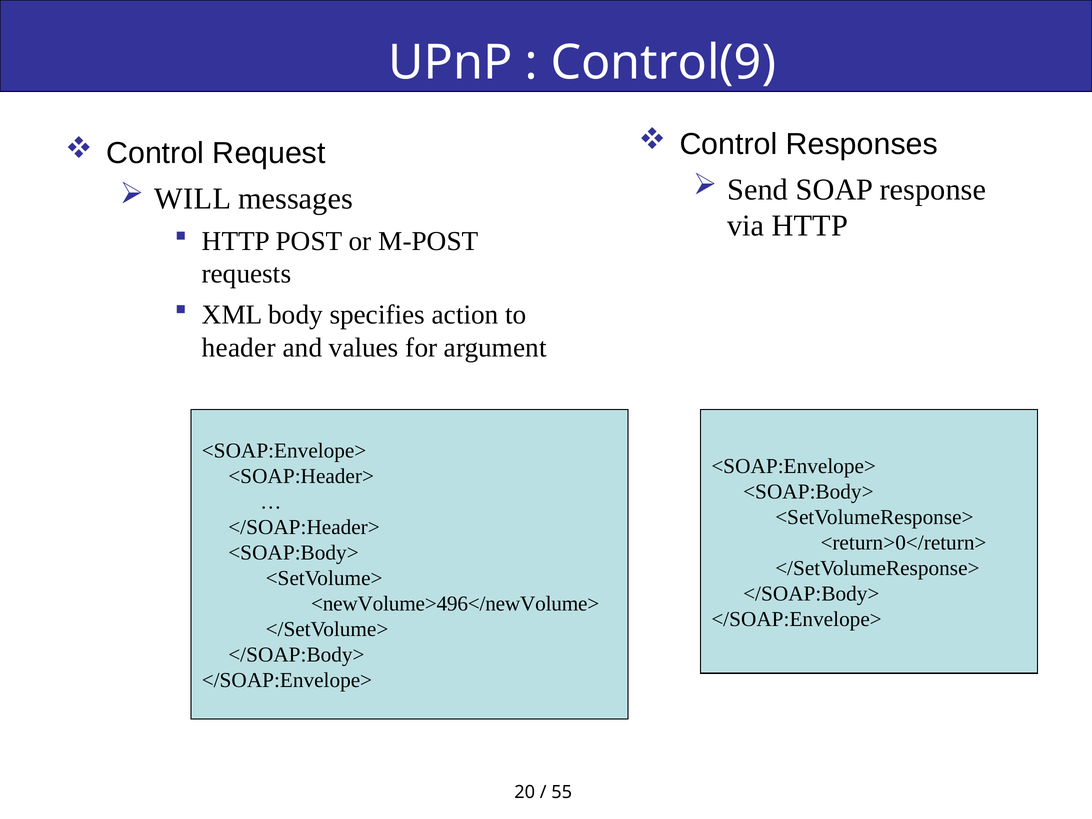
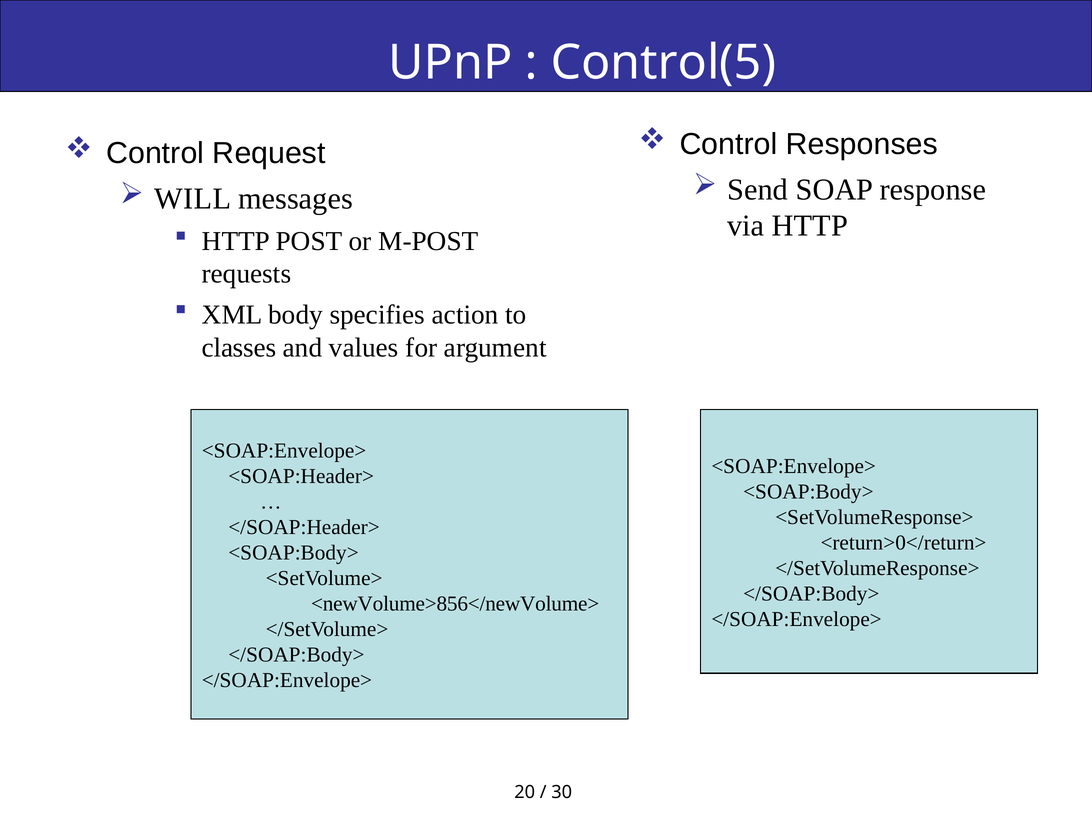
Control(9: Control(9 -> Control(5
header: header -> classes
<newVolume>496</newVolume>: <newVolume>496</newVolume> -> <newVolume>856</newVolume>
55: 55 -> 30
